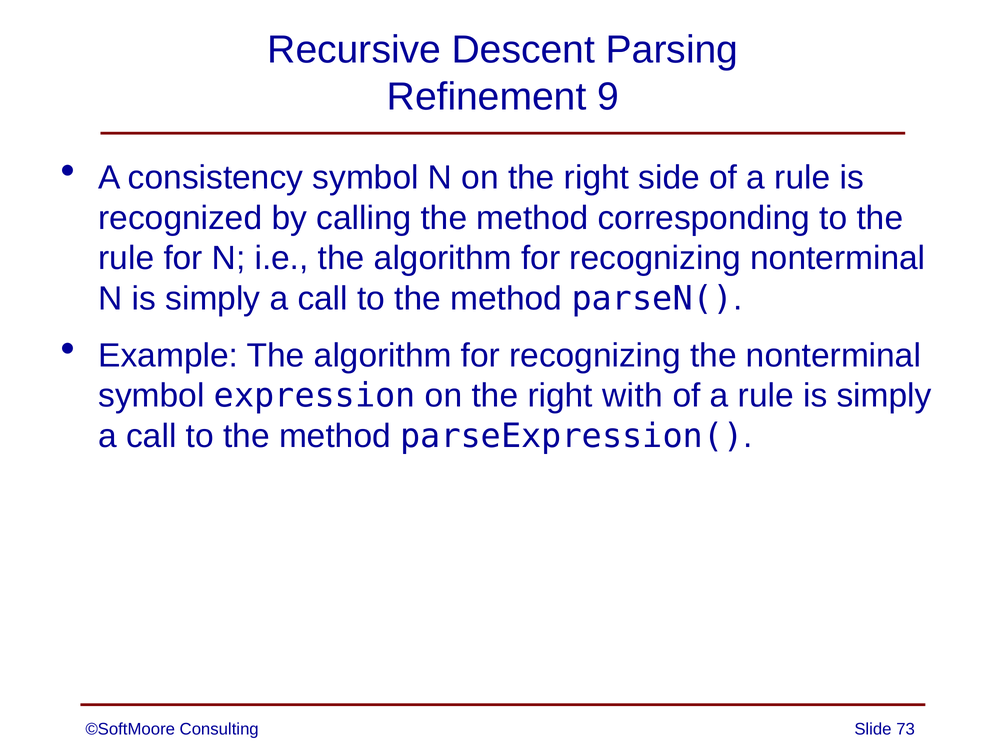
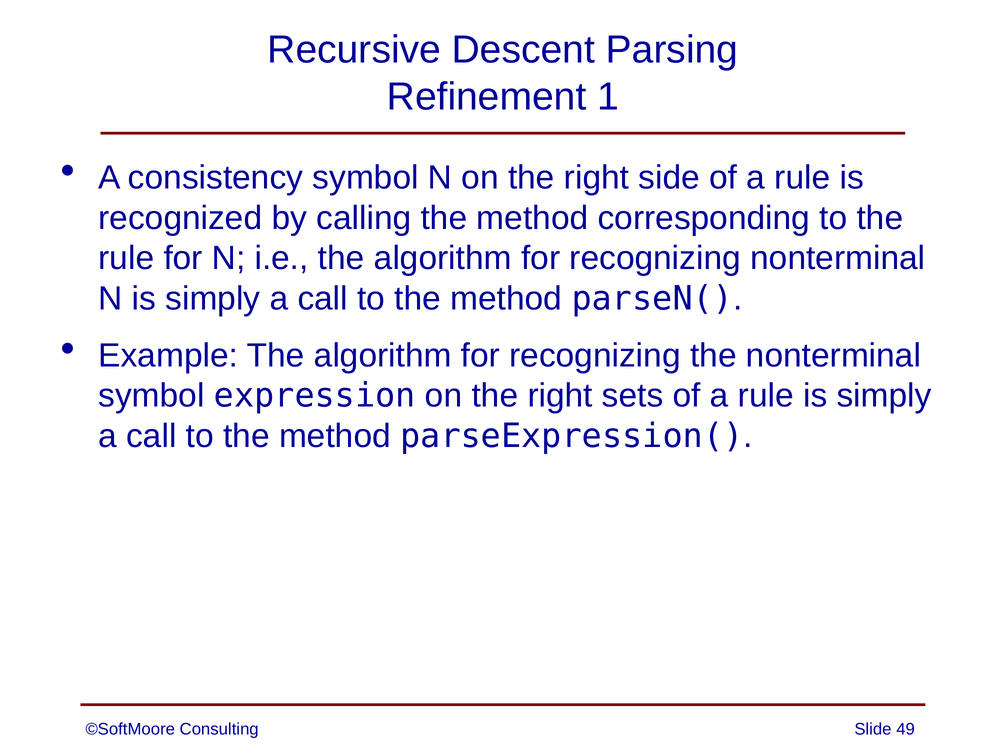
9: 9 -> 1
with: with -> sets
73: 73 -> 49
